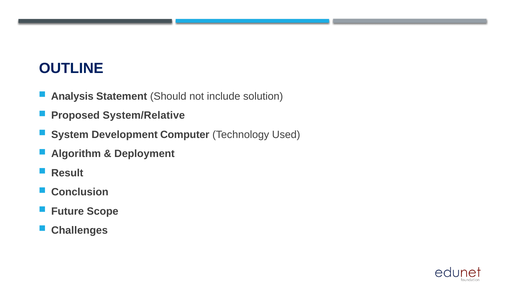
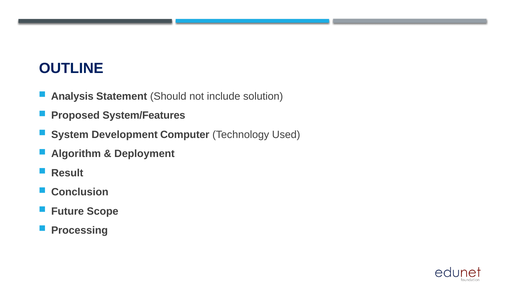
System/Relative: System/Relative -> System/Features
Challenges: Challenges -> Processing
